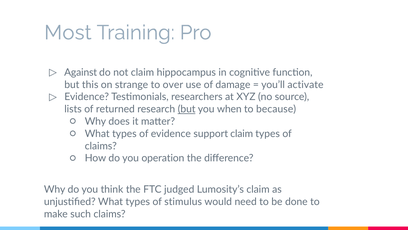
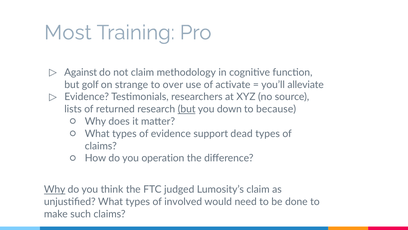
hippocampus: hippocampus -> methodology
this: this -> golf
damage: damage -> activate
activate: activate -> alleviate
when: when -> down
support claim: claim -> dead
Why at (55, 189) underline: none -> present
stimulus: stimulus -> involved
